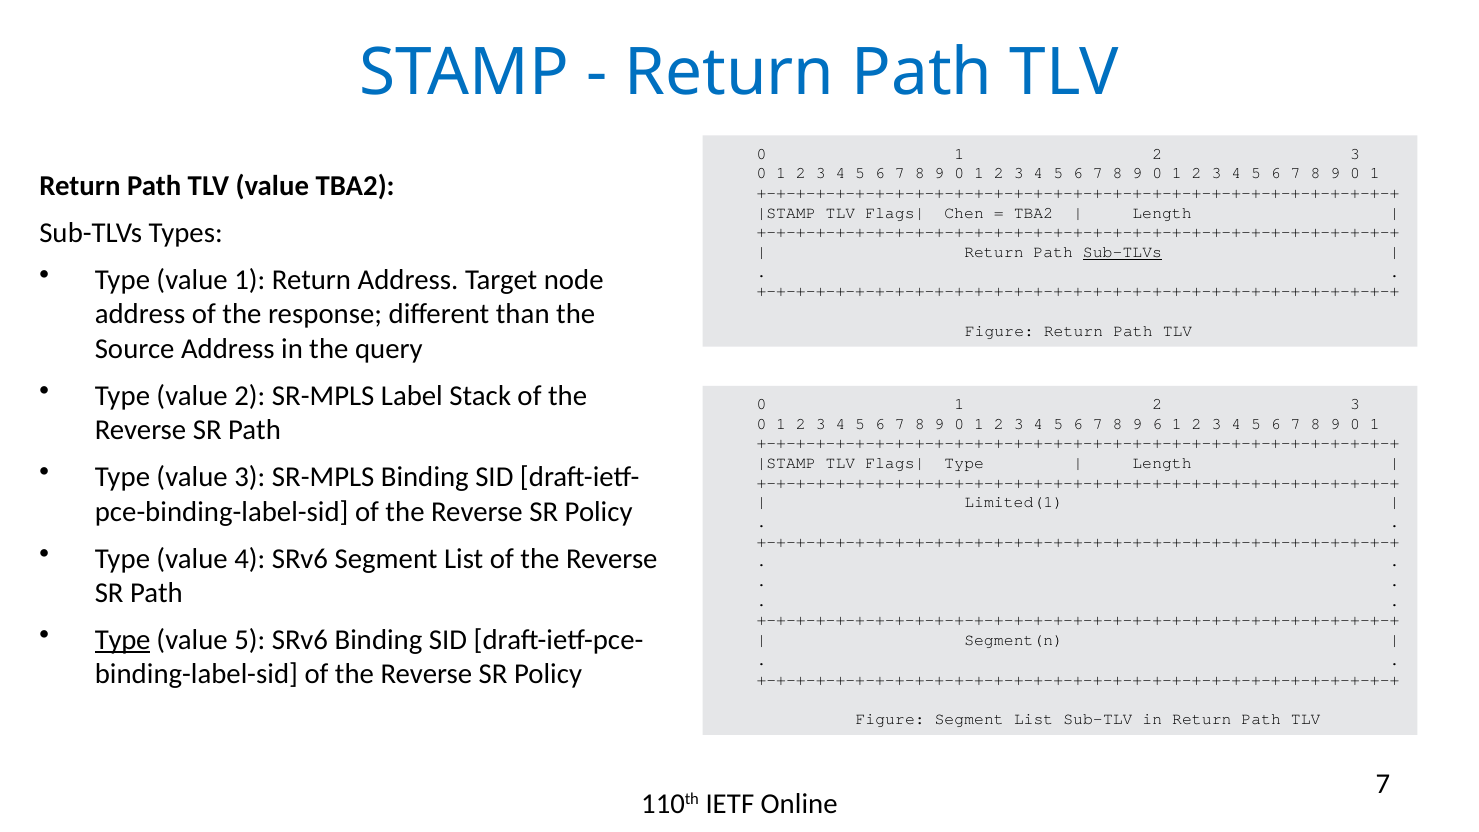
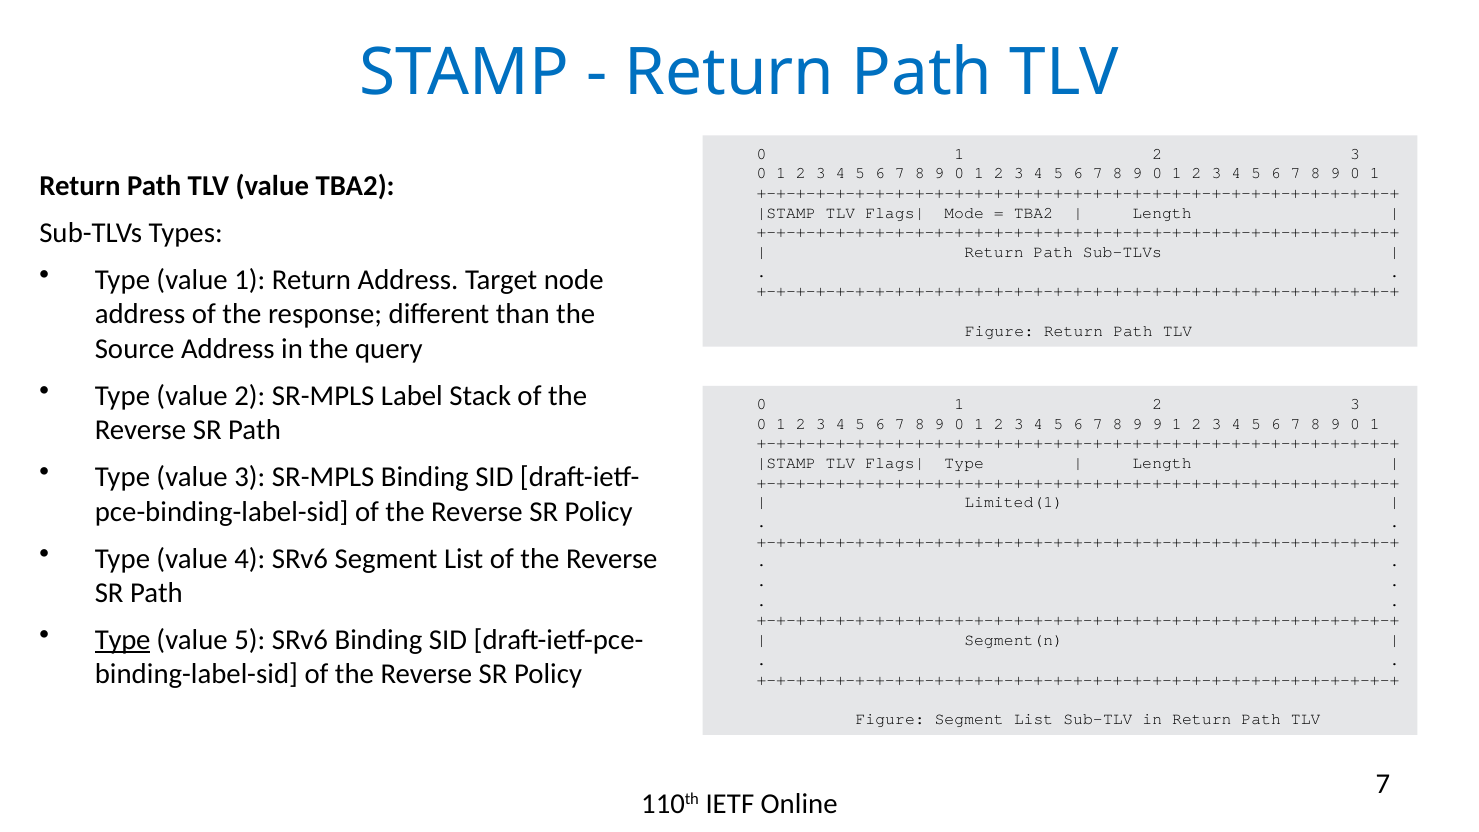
Chen: Chen -> Mode
Sub-TLVs at (1122, 252) underline: present -> none
9 6: 6 -> 9
